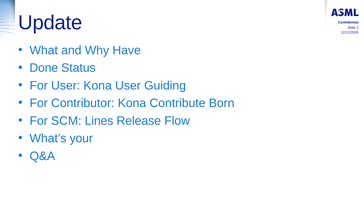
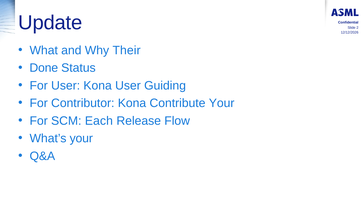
Have: Have -> Their
Contribute Born: Born -> Your
Lines: Lines -> Each
